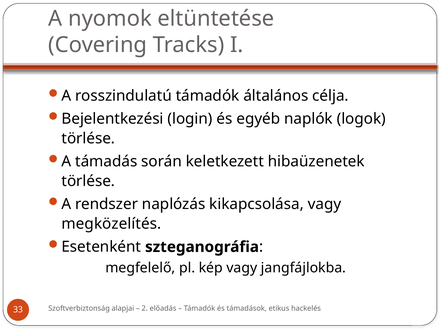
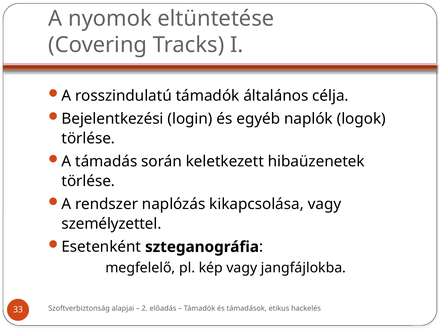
megközelítés: megközelítés -> személyzettel
